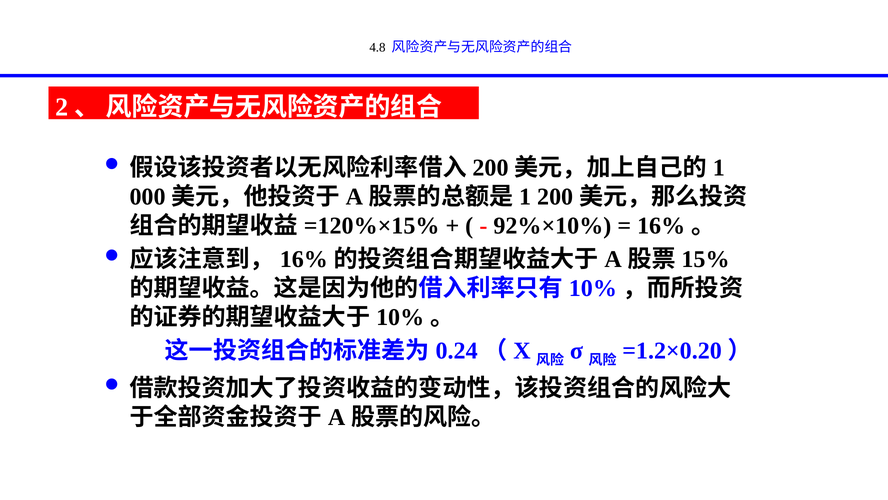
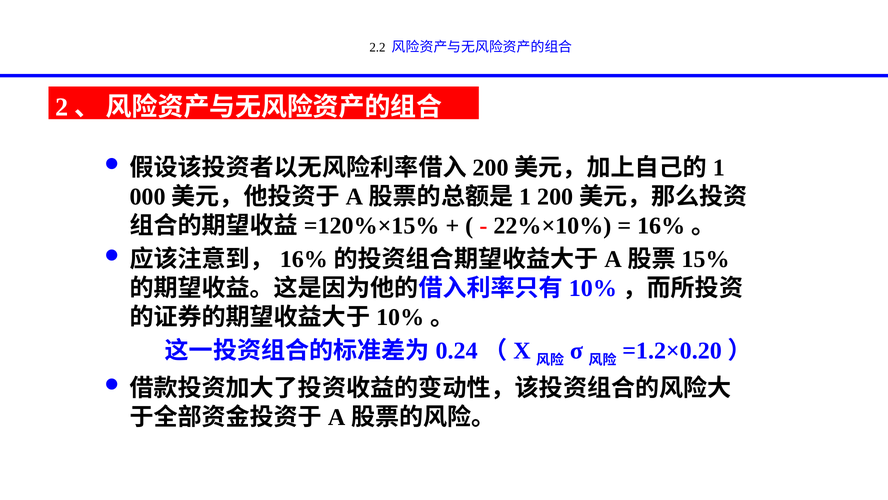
4.8: 4.8 -> 2.2
92%×10%: 92%×10% -> 22%×10%
